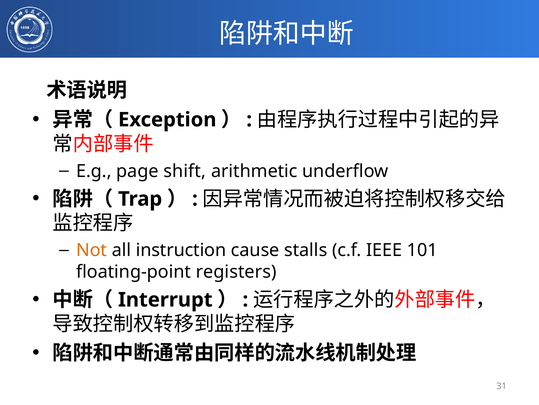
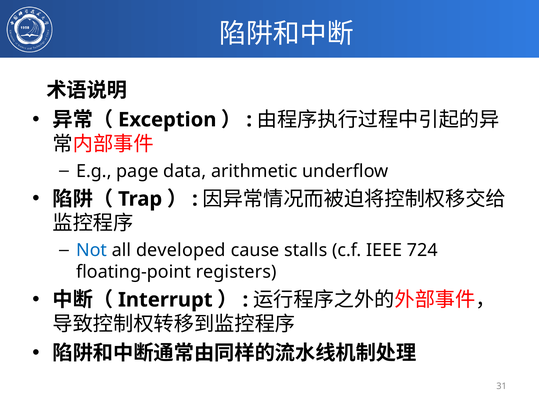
shift: shift -> data
Not colour: orange -> blue
instruction: instruction -> developed
101: 101 -> 724
